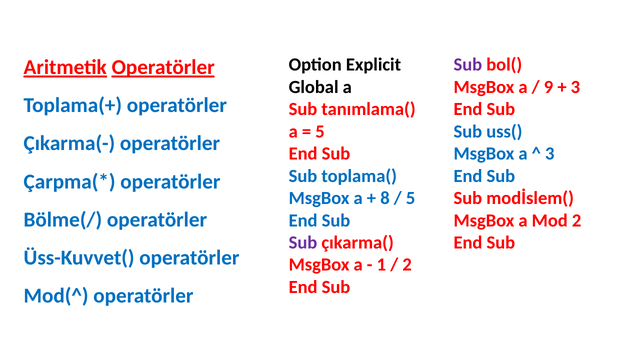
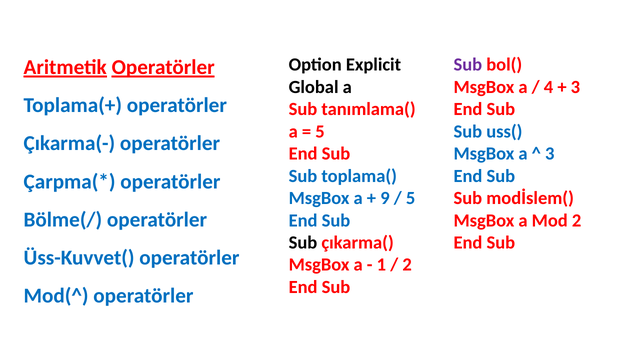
9: 9 -> 4
8: 8 -> 9
Sub at (303, 243) colour: purple -> black
